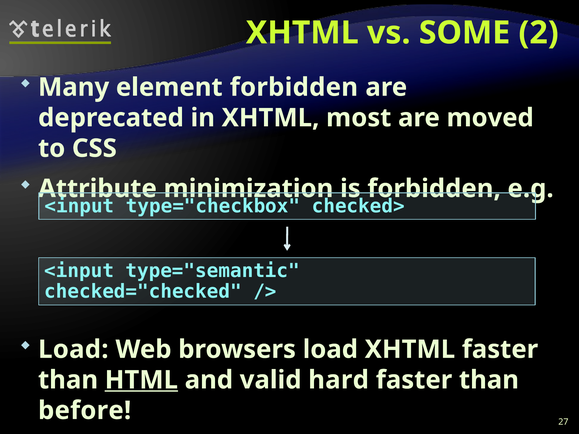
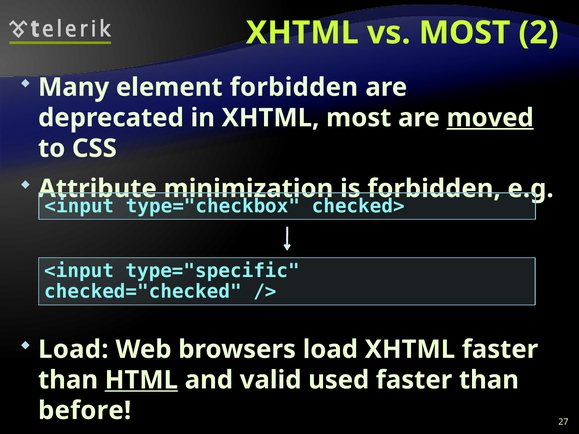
vs SOME: SOME -> MOST
moved underline: none -> present
type="semantic: type="semantic -> type="specific
hard: hard -> used
